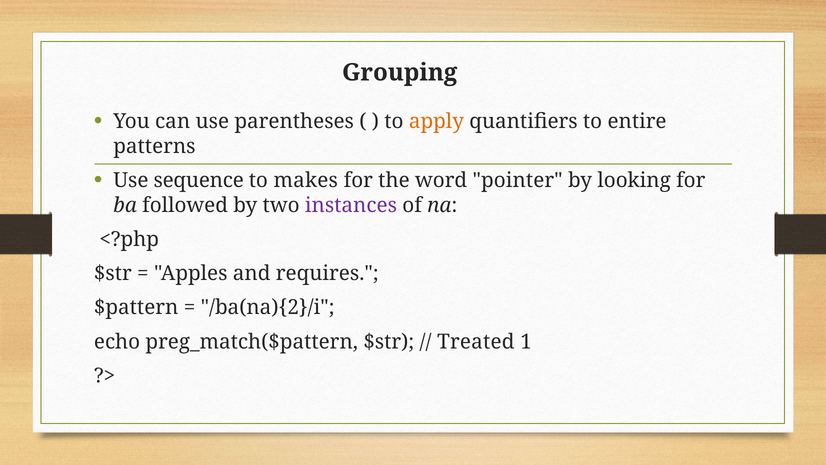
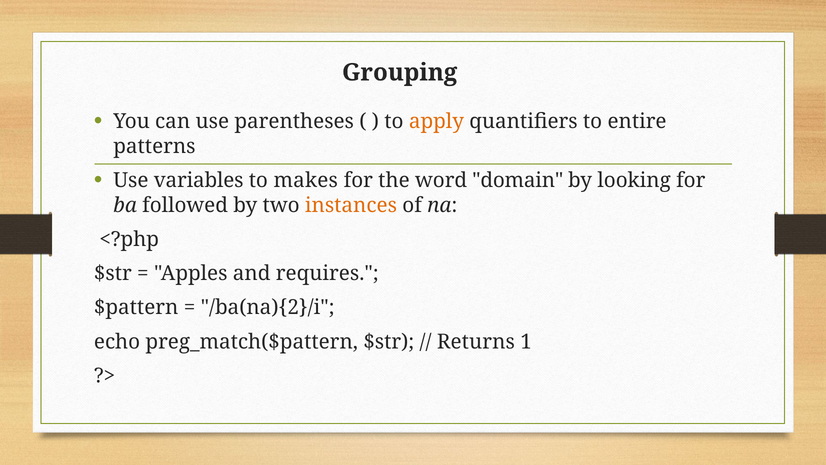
sequence: sequence -> variables
pointer: pointer -> domain
instances colour: purple -> orange
Treated: Treated -> Returns
